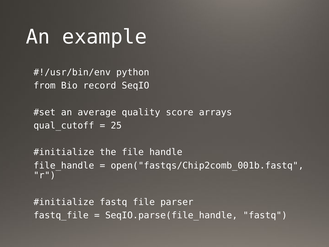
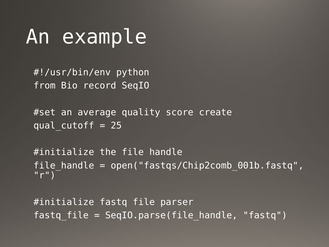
arrays: arrays -> create
